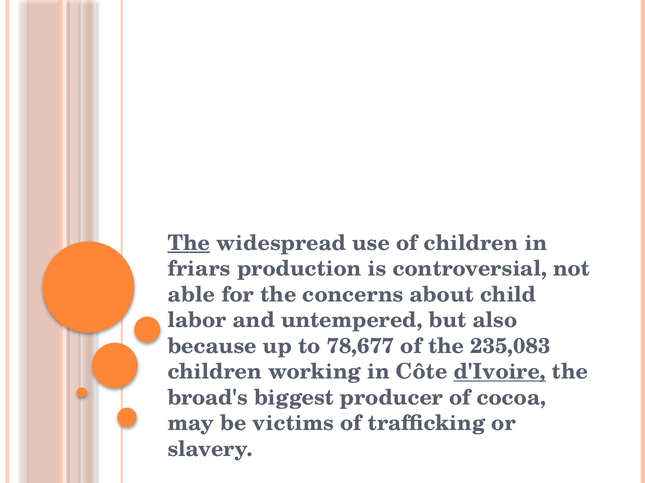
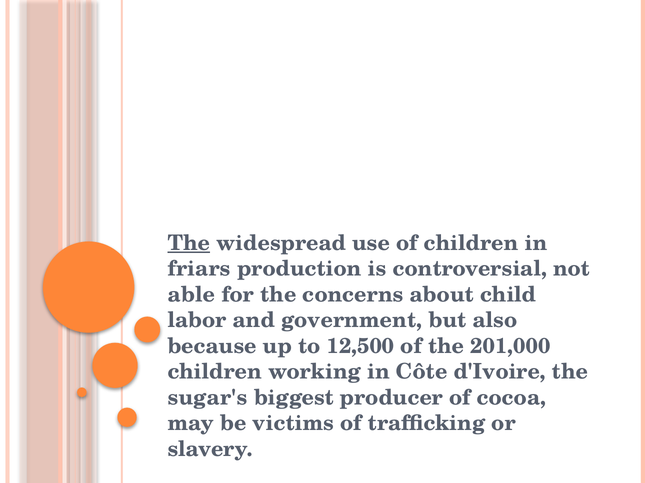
untempered: untempered -> government
78,677: 78,677 -> 12,500
235,083: 235,083 -> 201,000
d'Ivoire underline: present -> none
broad's: broad's -> sugar's
